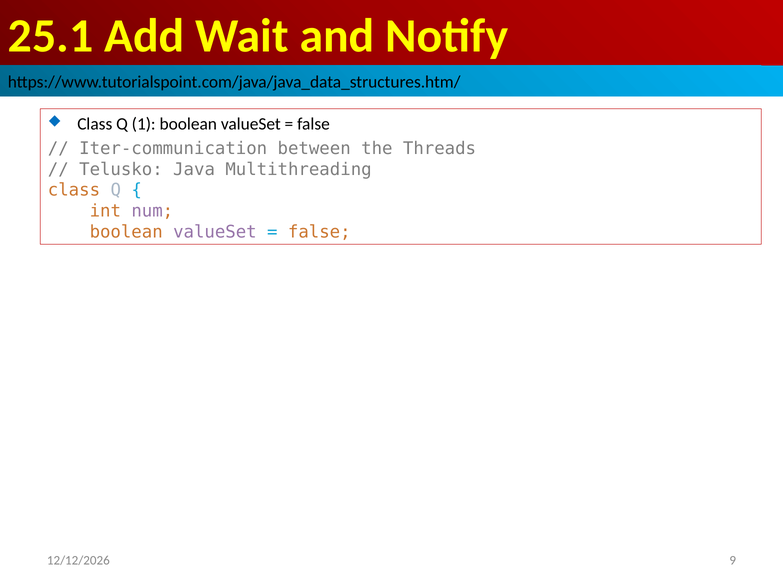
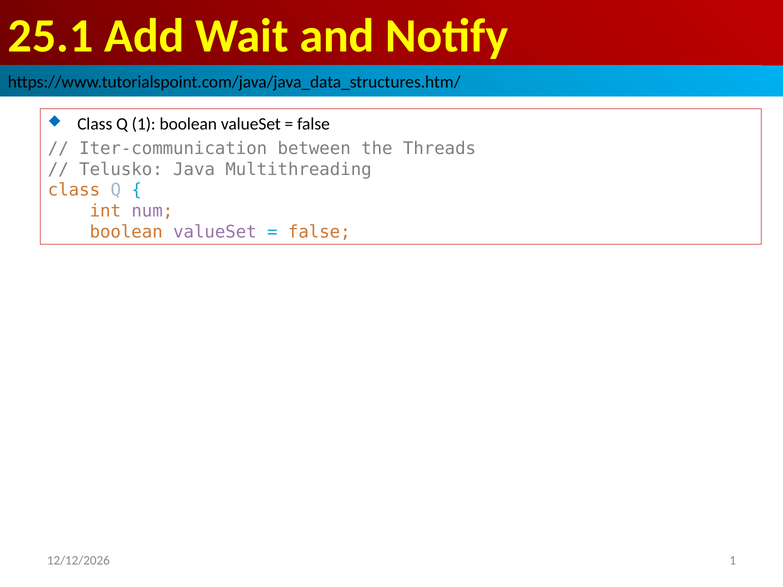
9 at (733, 561): 9 -> 1
